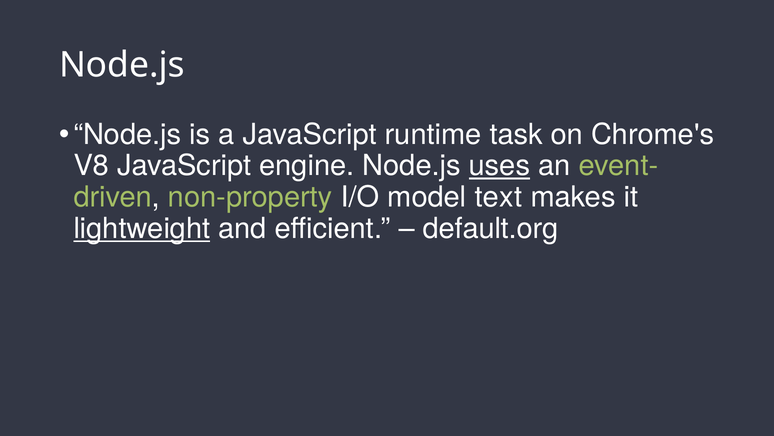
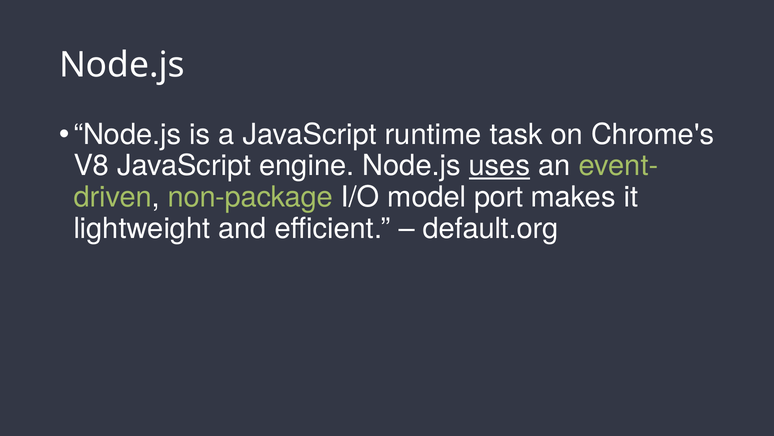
non-property: non-property -> non-package
text: text -> port
lightweight underline: present -> none
